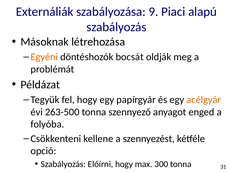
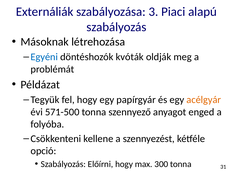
9: 9 -> 3
Egyéni colour: orange -> blue
bocsát: bocsát -> kvóták
263-500: 263-500 -> 571-500
